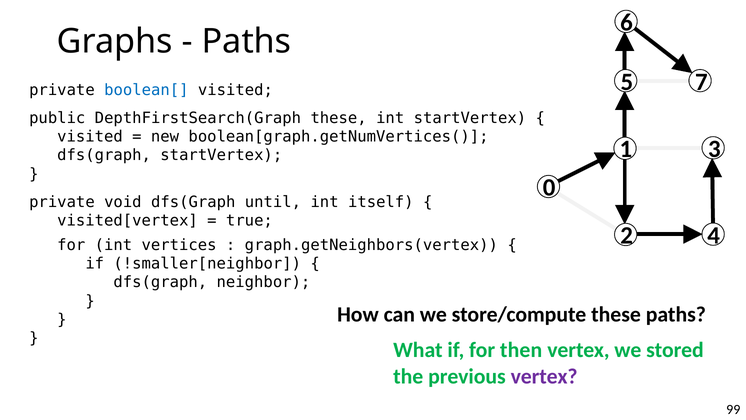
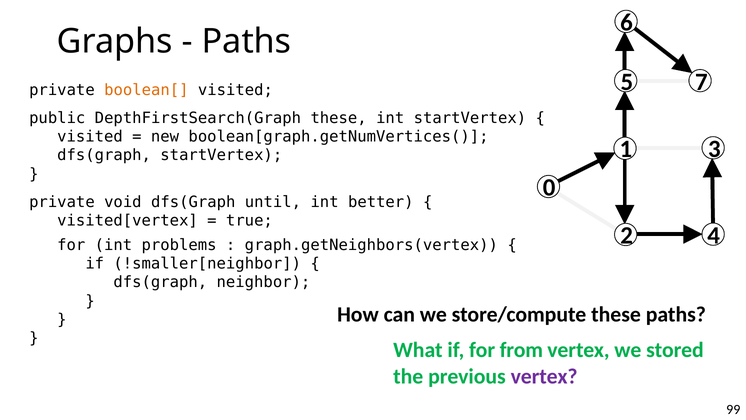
boolean[ colour: blue -> orange
itself: itself -> better
vertices: vertices -> problems
then: then -> from
